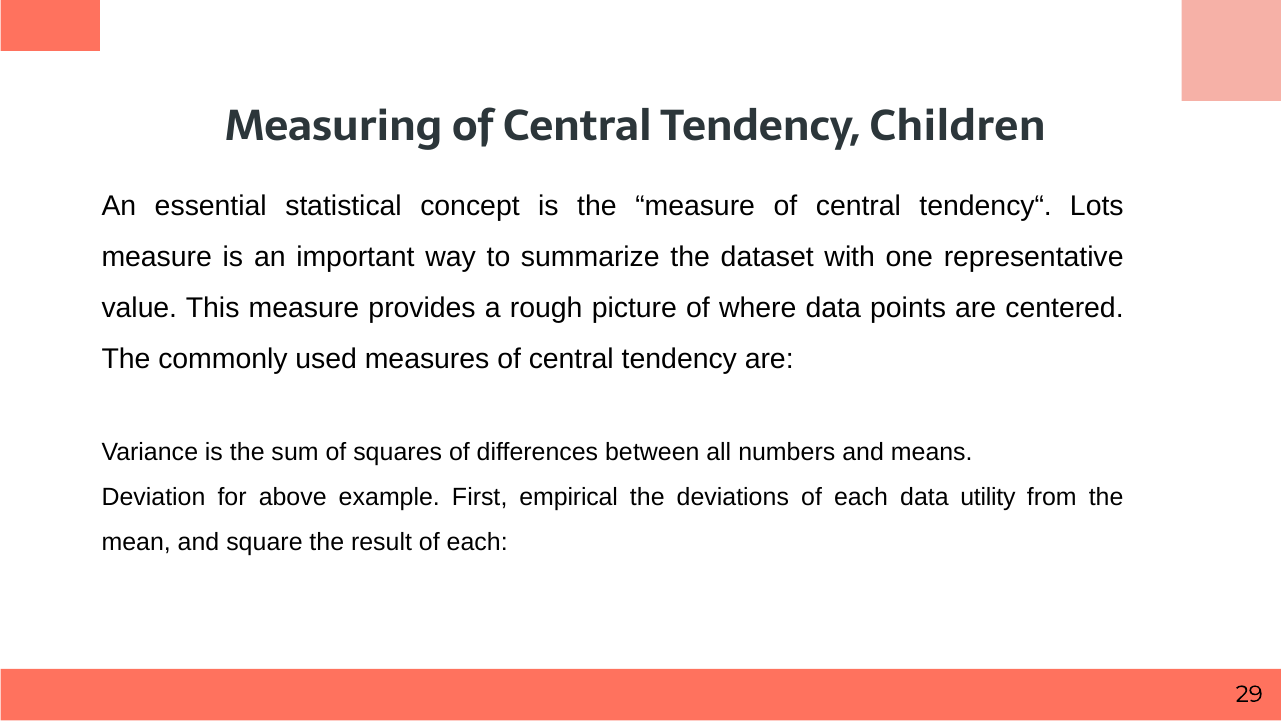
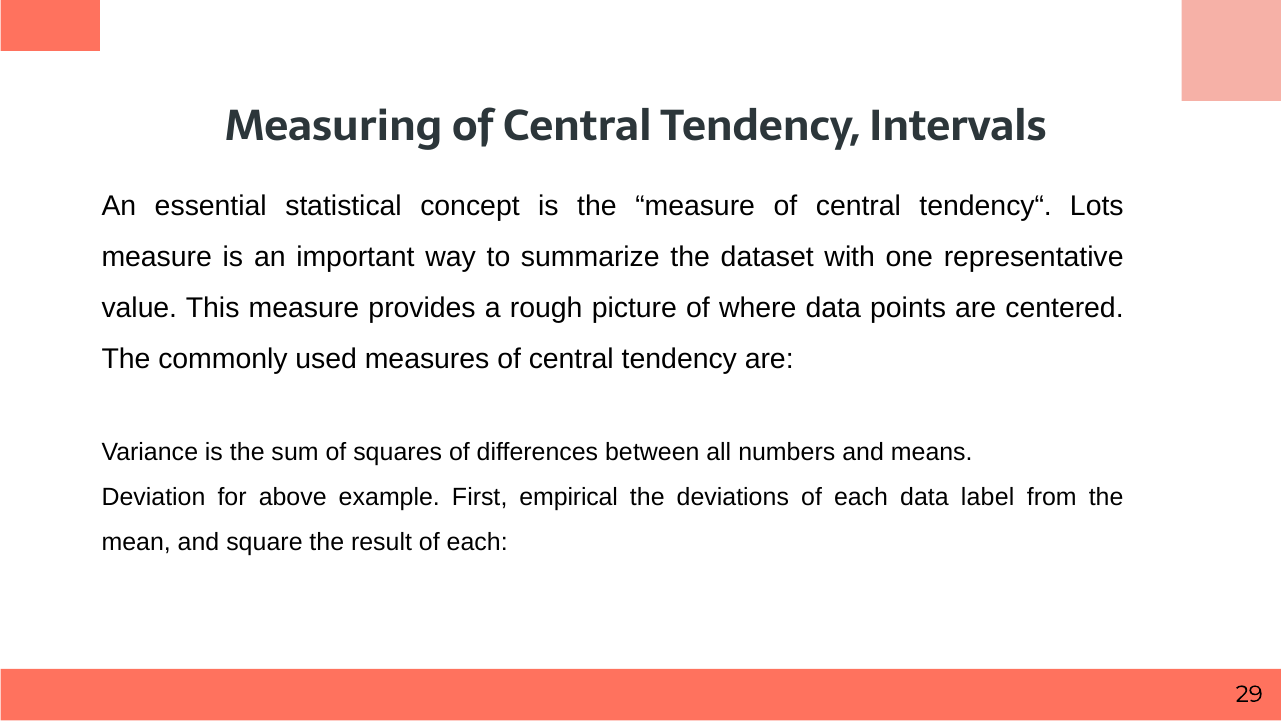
Children: Children -> Intervals
utility: utility -> label
